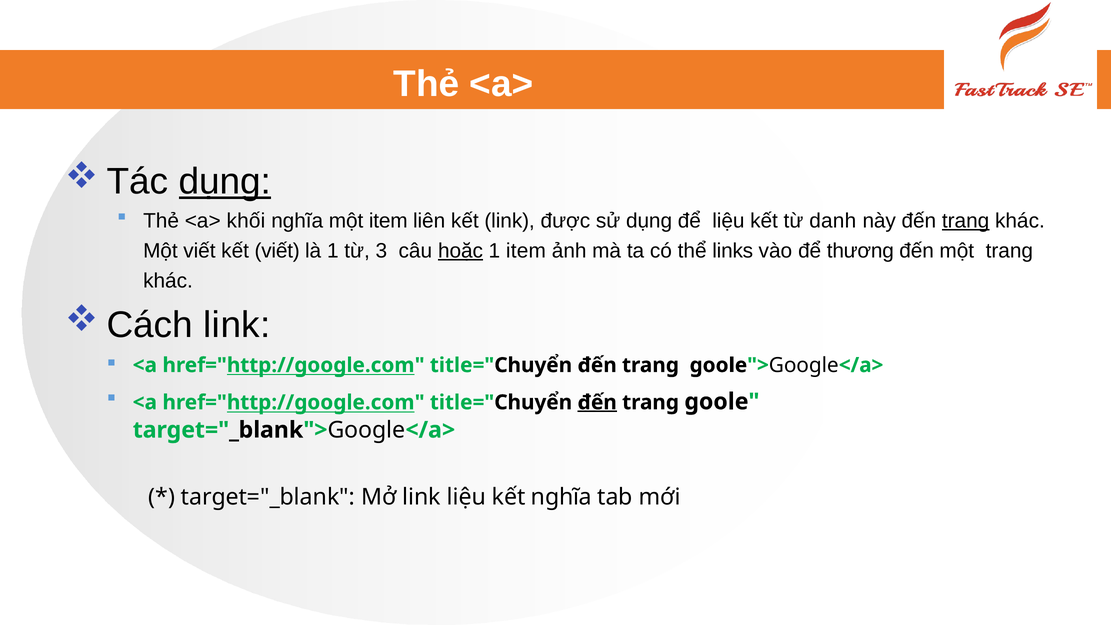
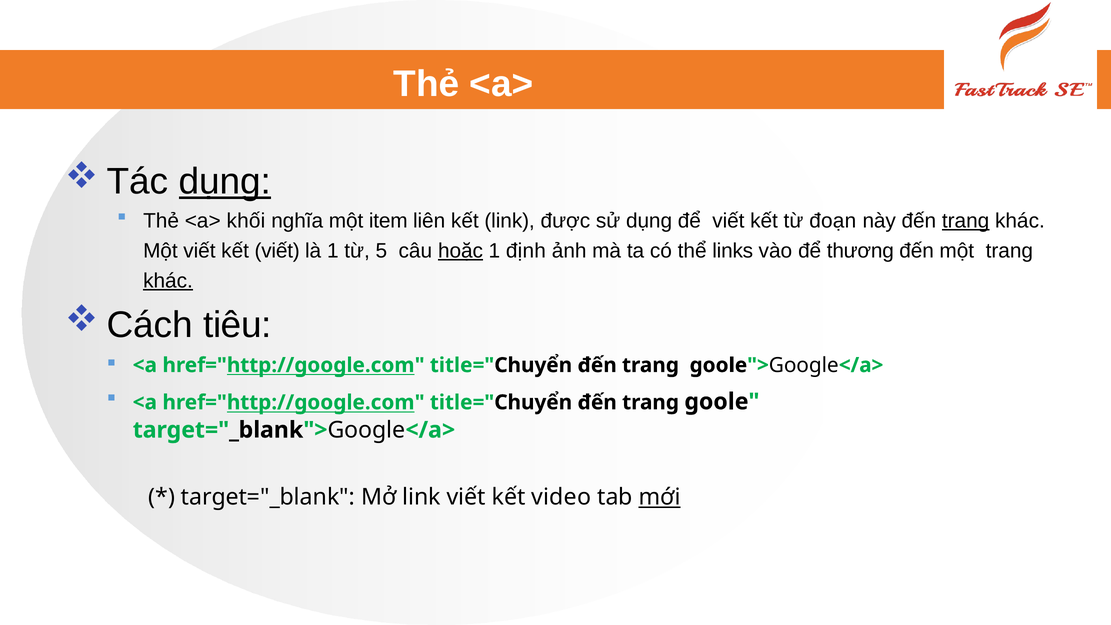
để liệu: liệu -> viết
danh: danh -> đoạn
3: 3 -> 5
1 item: item -> định
khác at (168, 281) underline: none -> present
link at (237, 325): link -> tiêu
đến at (597, 402) underline: present -> none
link liệu: liệu -> viết
kết nghĩa: nghĩa -> video
mới underline: none -> present
